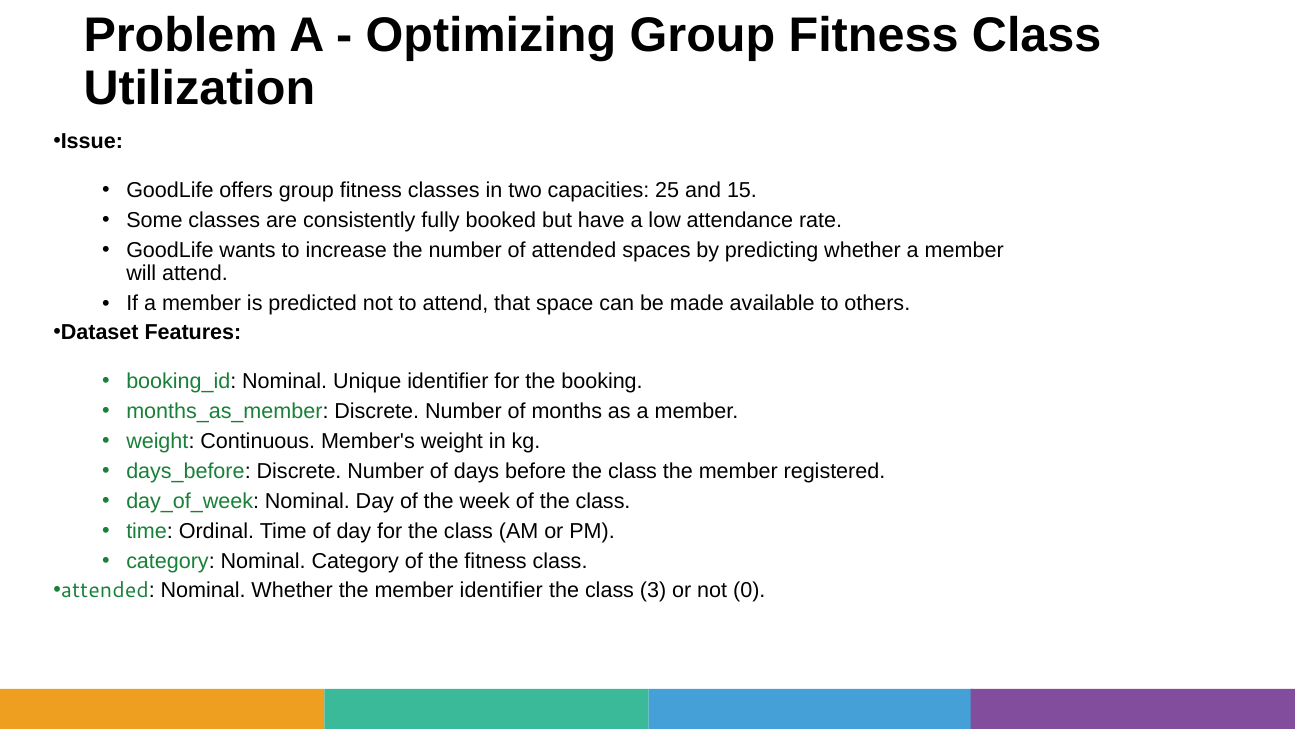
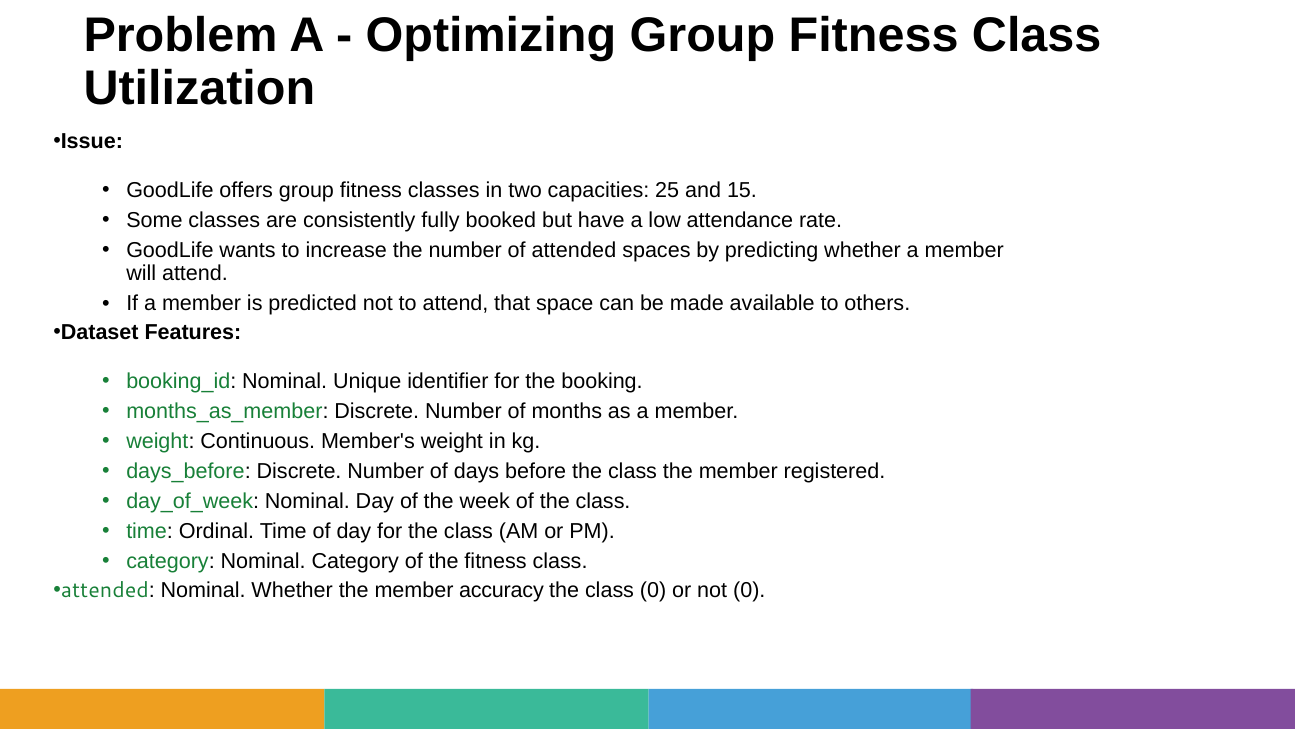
member identifier: identifier -> accuracy
class 3: 3 -> 0
